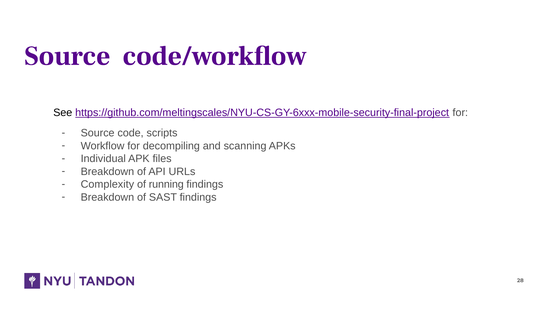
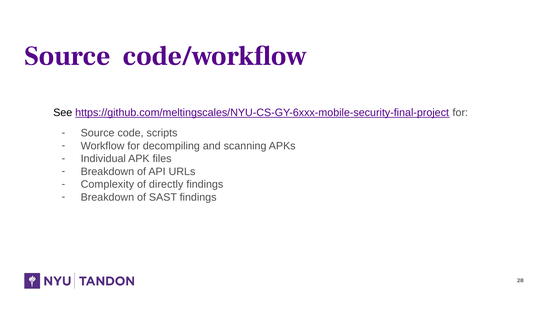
running: running -> directly
